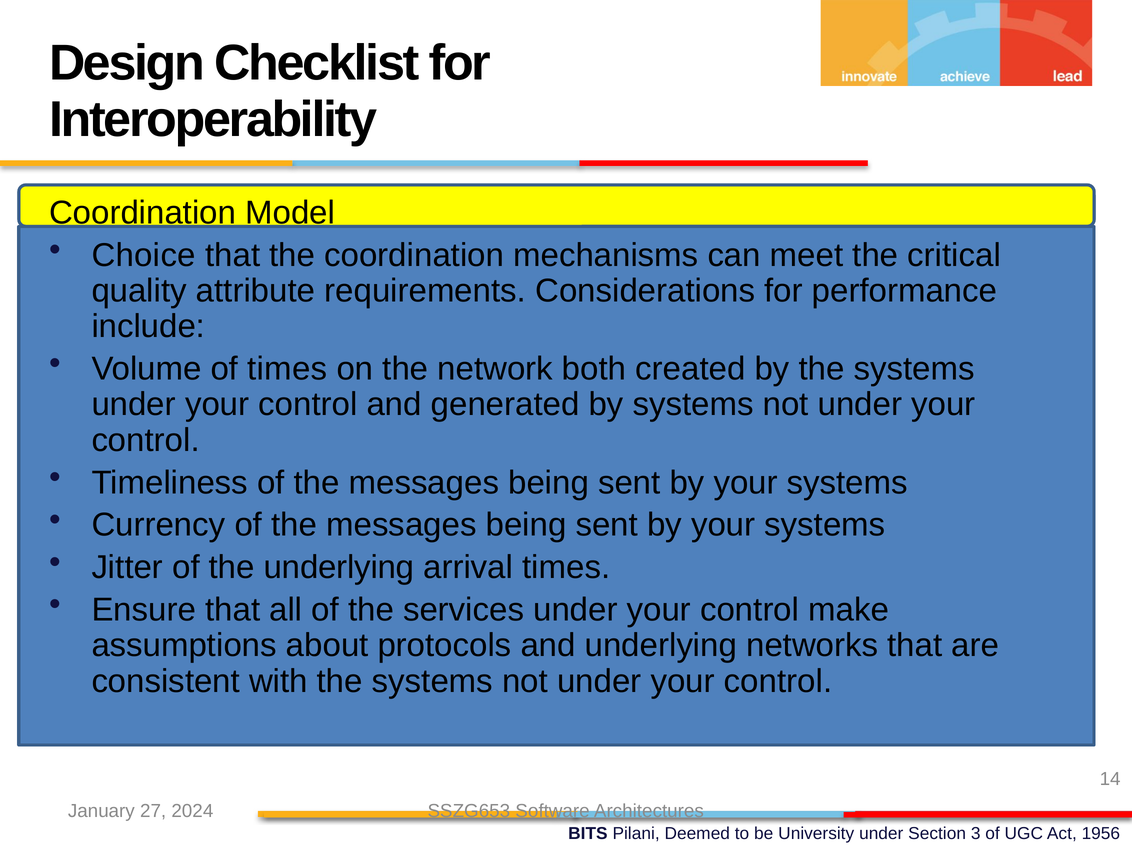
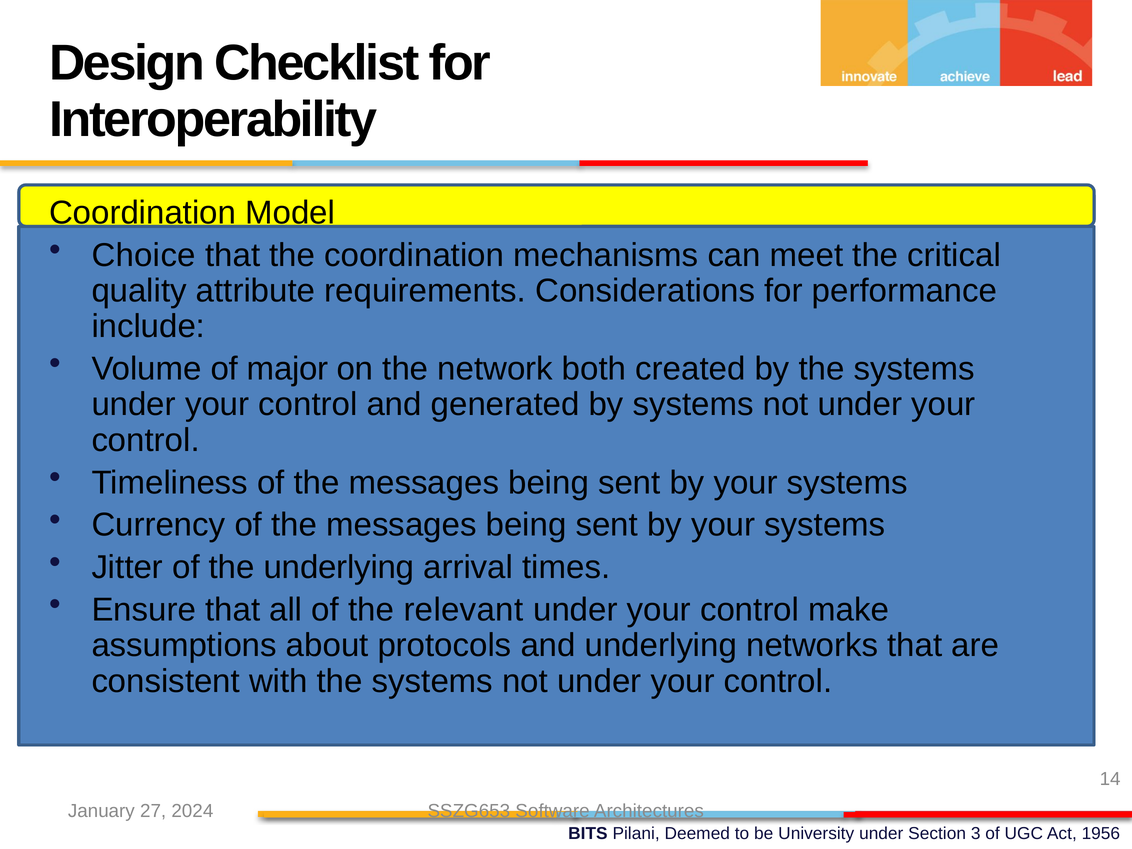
of times: times -> major
services: services -> relevant
